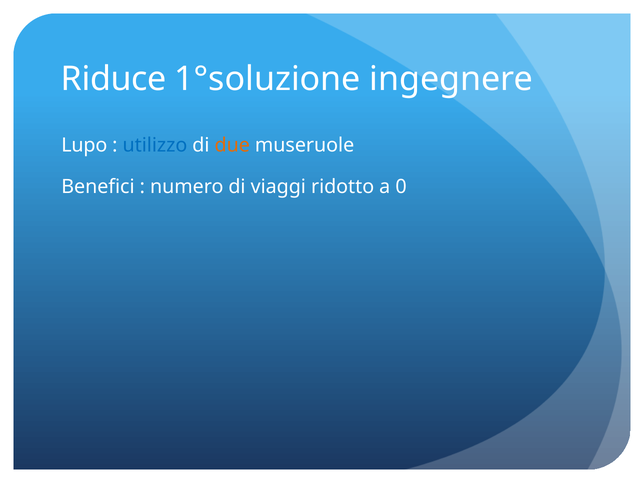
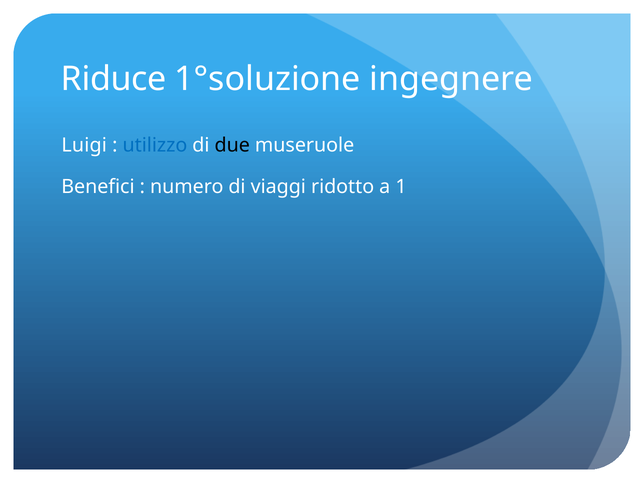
Lupo: Lupo -> Luigi
due colour: orange -> black
0: 0 -> 1
